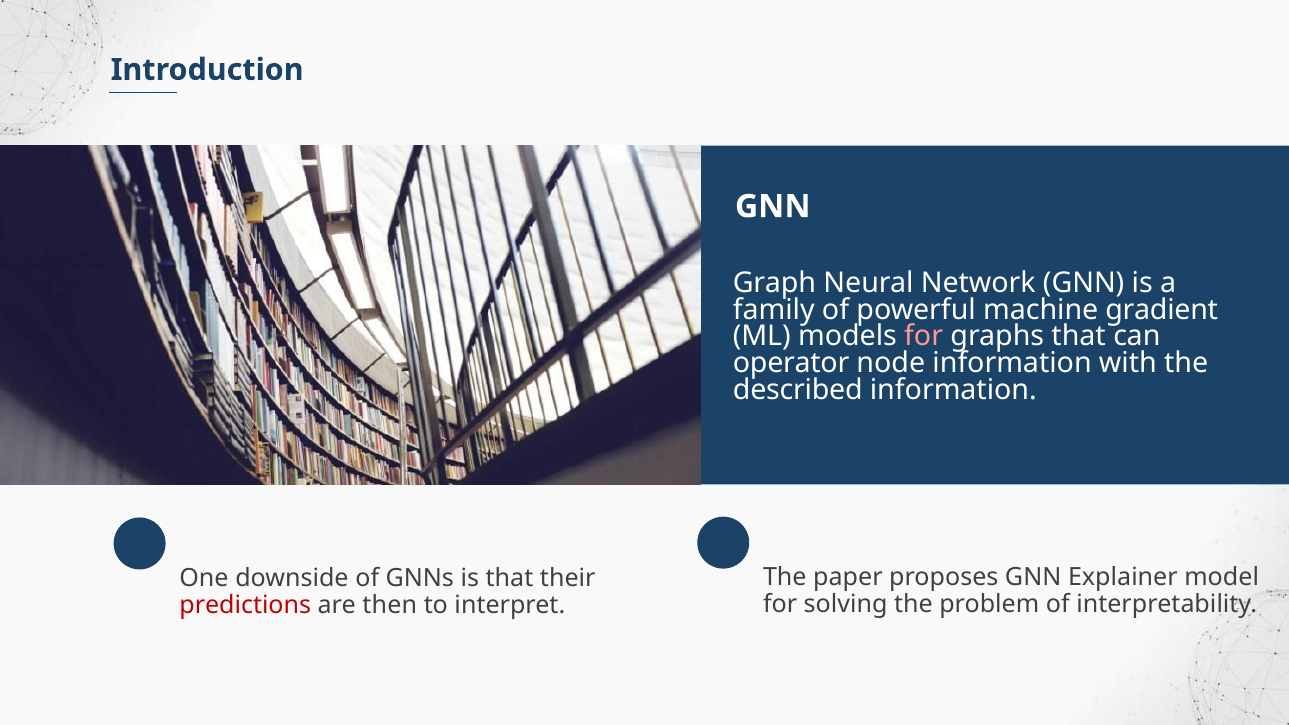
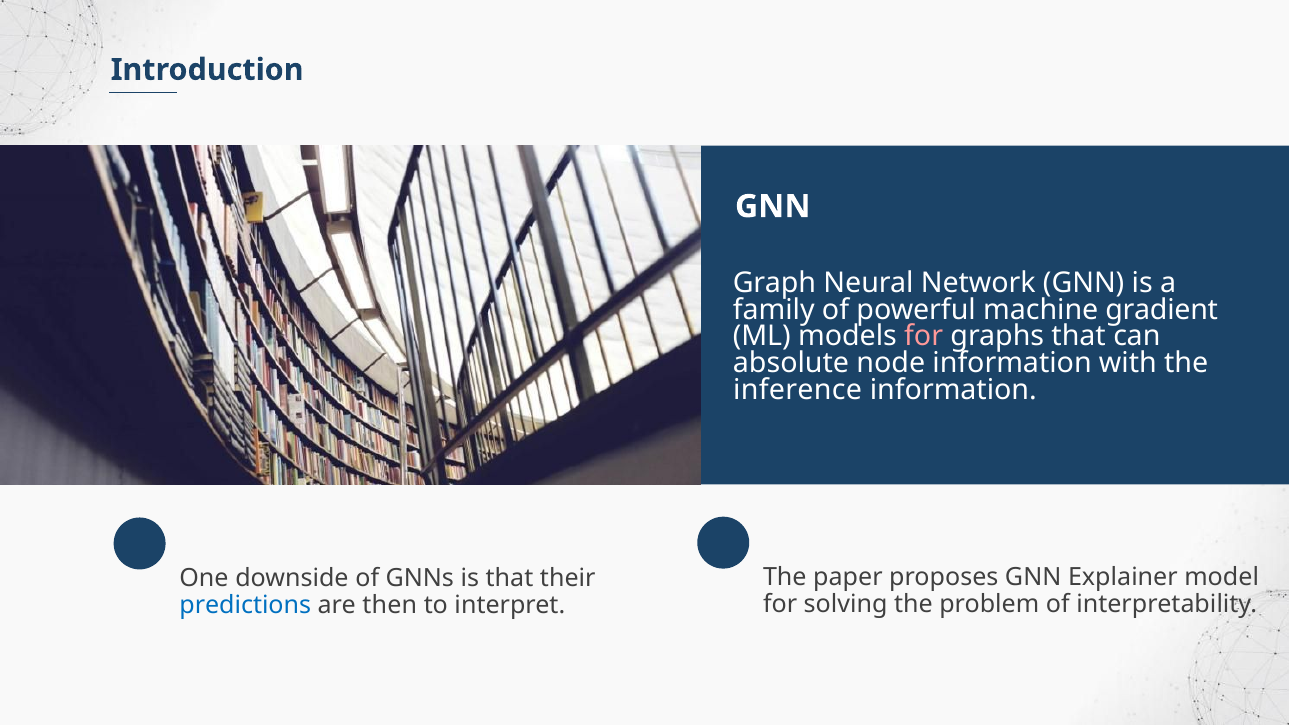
operator: operator -> absolute
described: described -> inference
predictions colour: red -> blue
